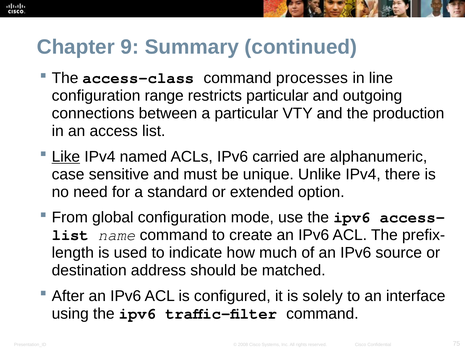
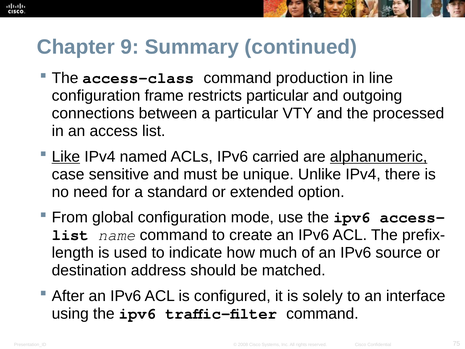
processes: processes -> production
range: range -> frame
production: production -> processed
alphanumeric underline: none -> present
